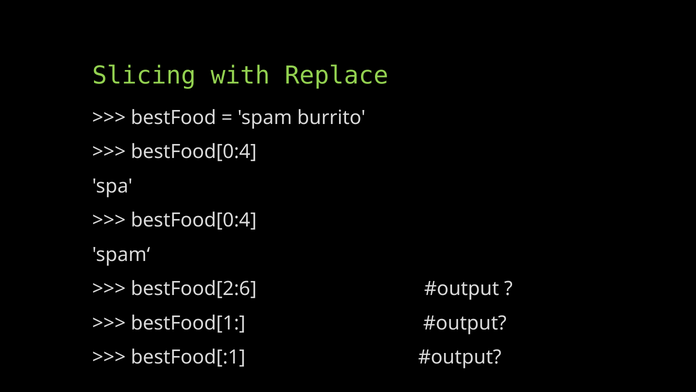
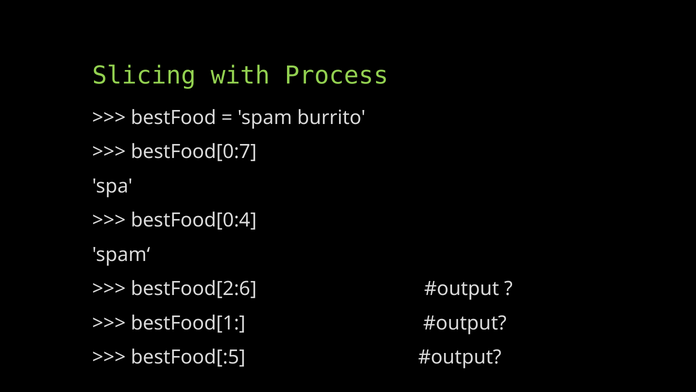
Replace: Replace -> Process
bestFood[0:4 at (194, 152): bestFood[0:4 -> bestFood[0:7
bestFood[:1: bestFood[:1 -> bestFood[:5
